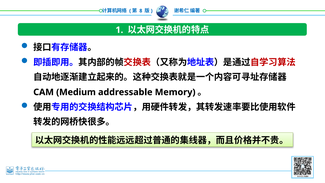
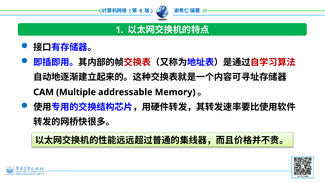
Medium: Medium -> Multiple
